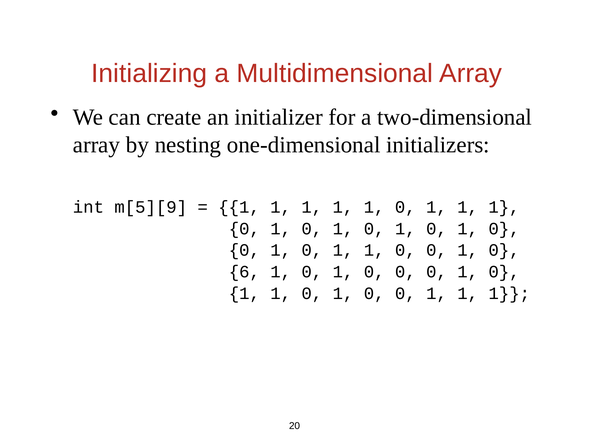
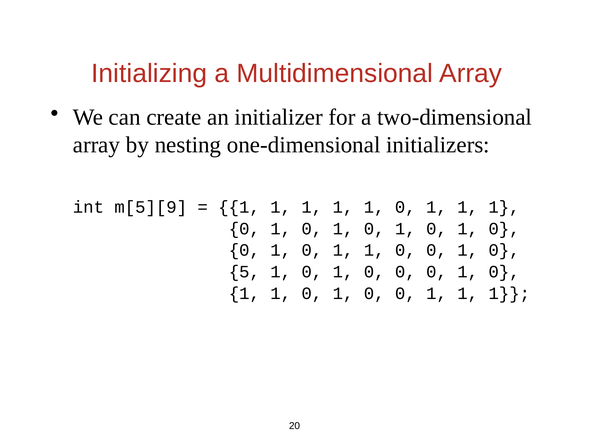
6: 6 -> 5
